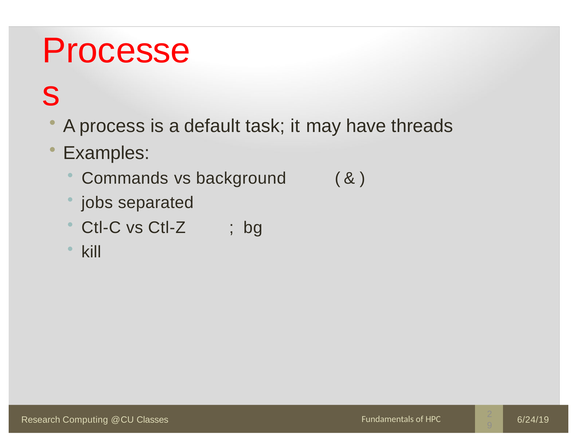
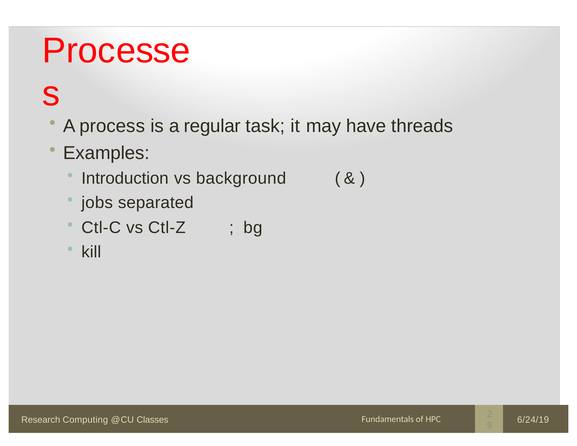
default: default -> regular
Commands: Commands -> Introduction
